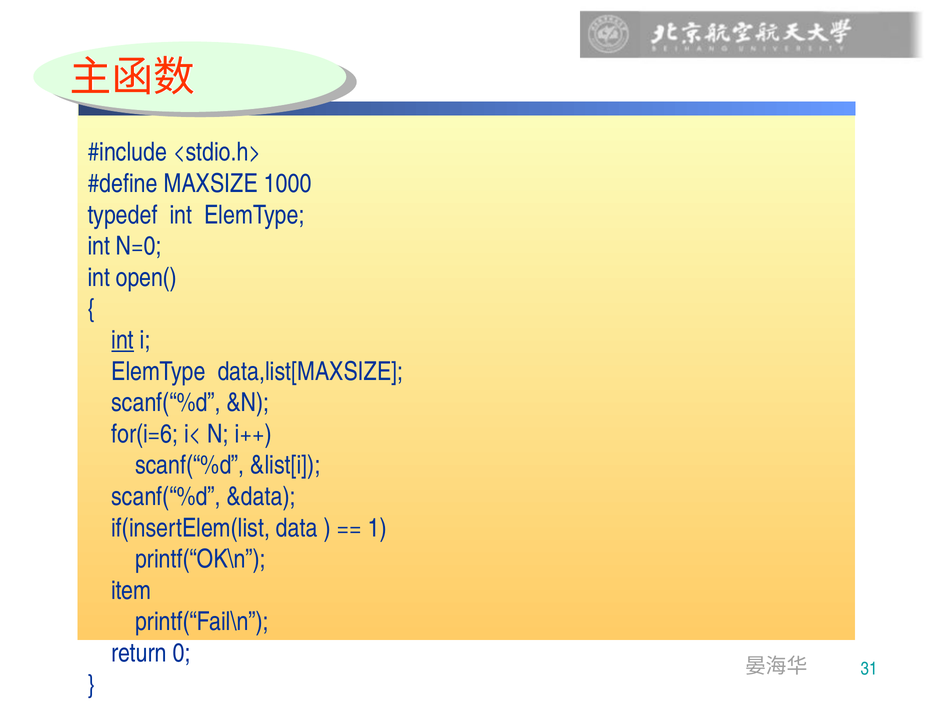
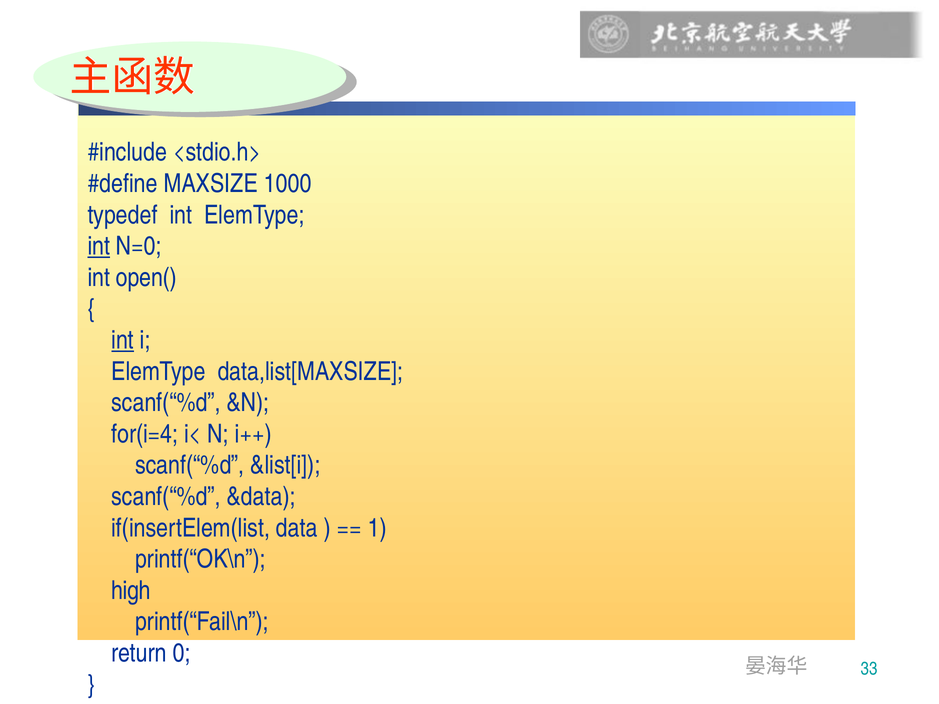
int at (99, 246) underline: none -> present
for(i=6: for(i=6 -> for(i=4
item: item -> high
31: 31 -> 33
